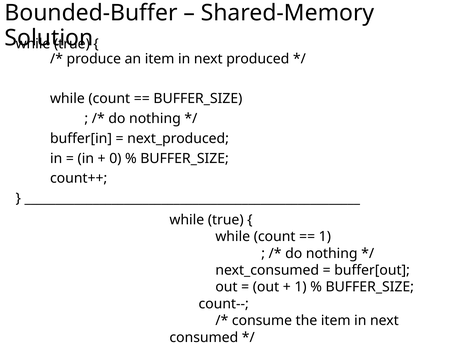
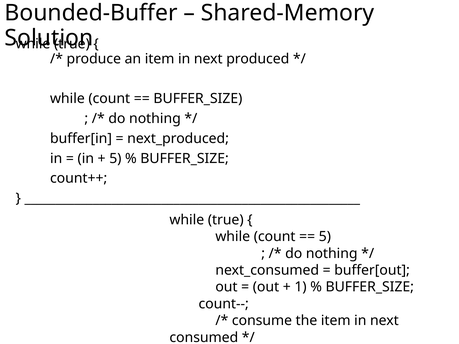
0 at (115, 159): 0 -> 5
1 at (325, 237): 1 -> 5
